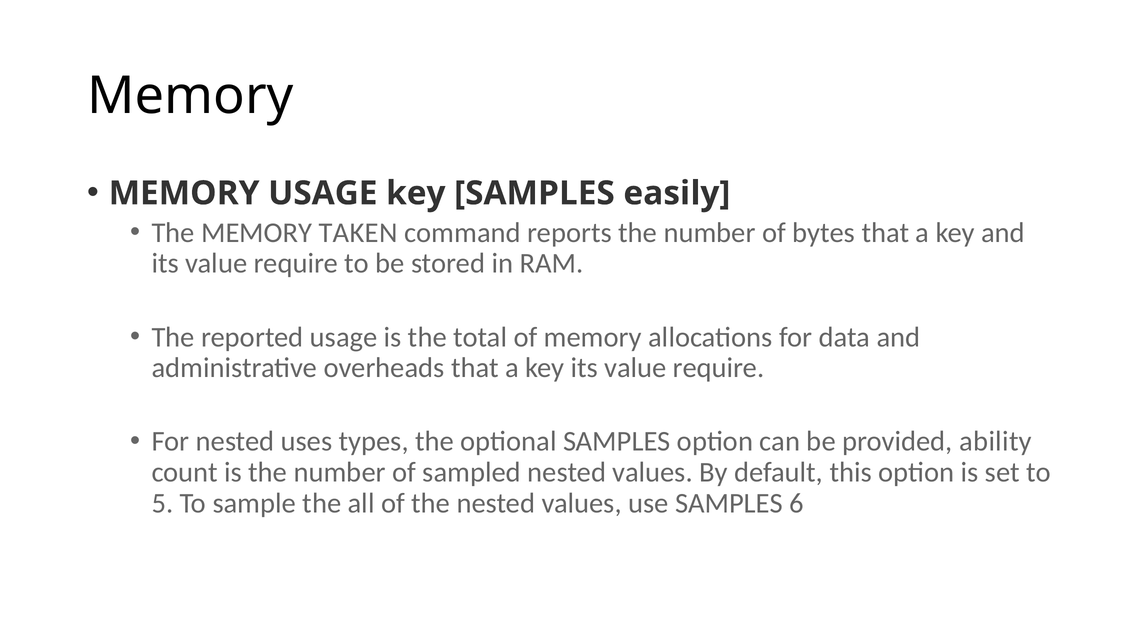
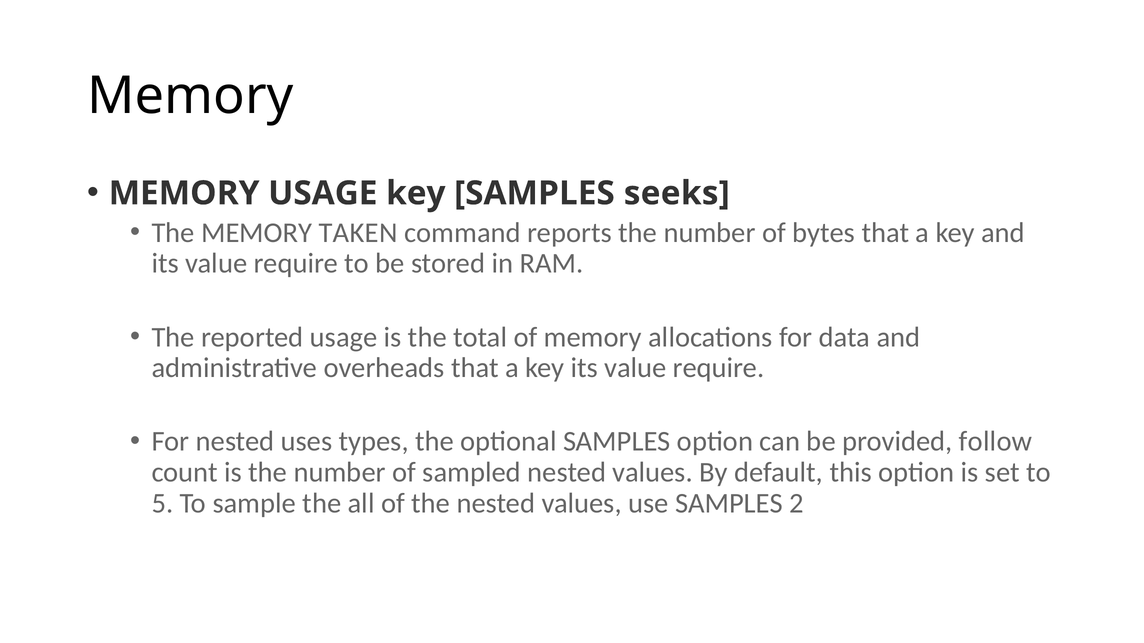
easily: easily -> seeks
ability: ability -> follow
6: 6 -> 2
